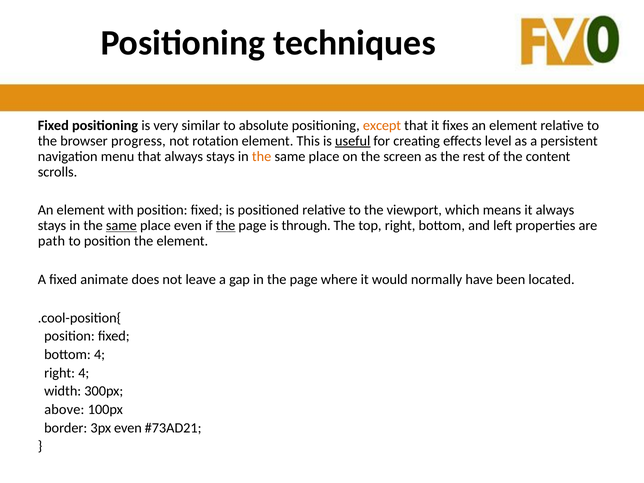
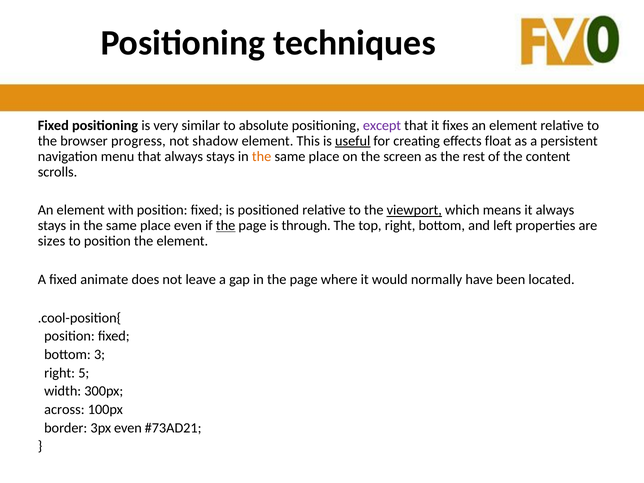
except colour: orange -> purple
rotation: rotation -> shadow
level: level -> float
viewport underline: none -> present
same at (121, 226) underline: present -> none
path: path -> sizes
bottom 4: 4 -> 3
right 4: 4 -> 5
above: above -> across
